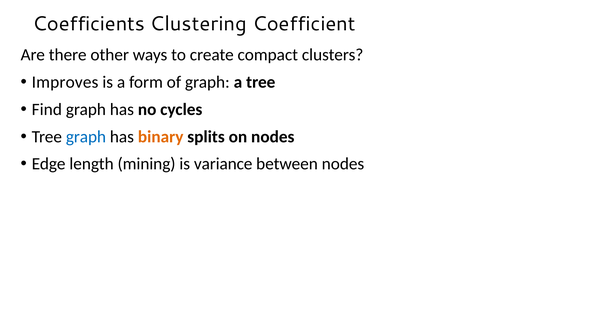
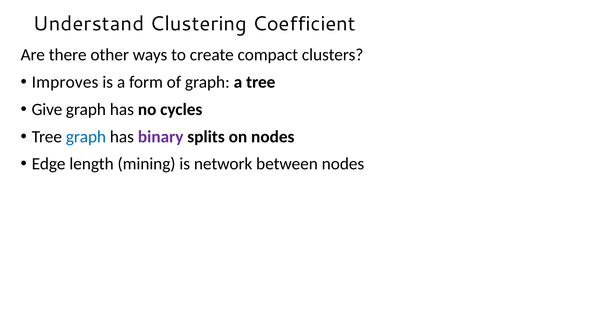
Coefficients: Coefficients -> Understand
Find: Find -> Give
binary colour: orange -> purple
variance: variance -> network
